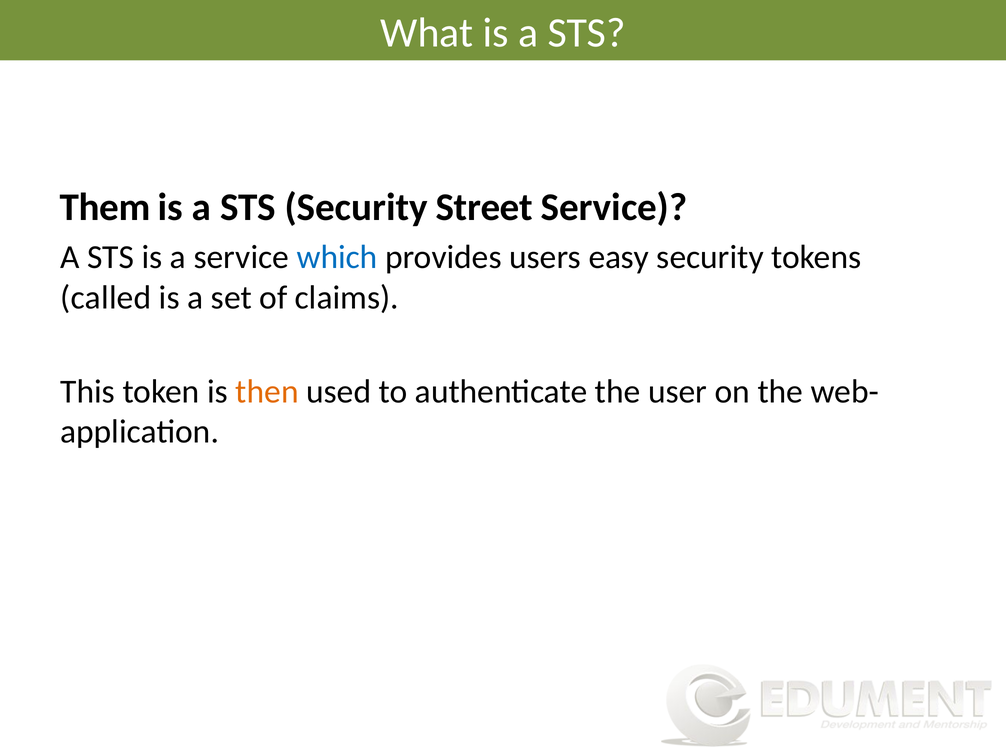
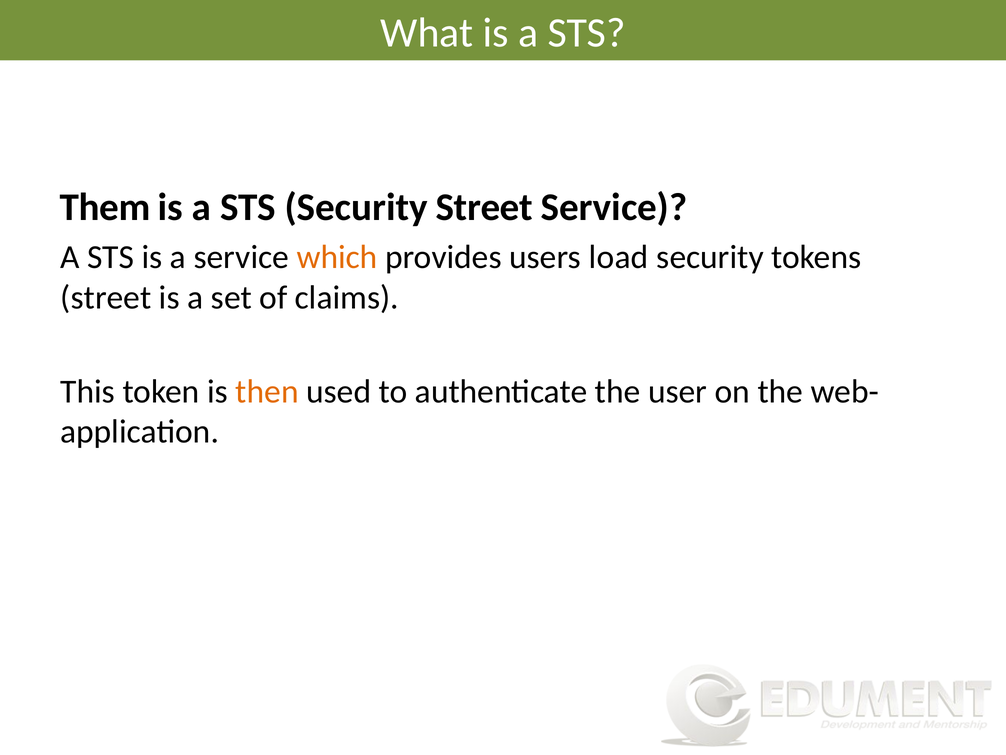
which colour: blue -> orange
easy: easy -> load
called at (106, 297): called -> street
